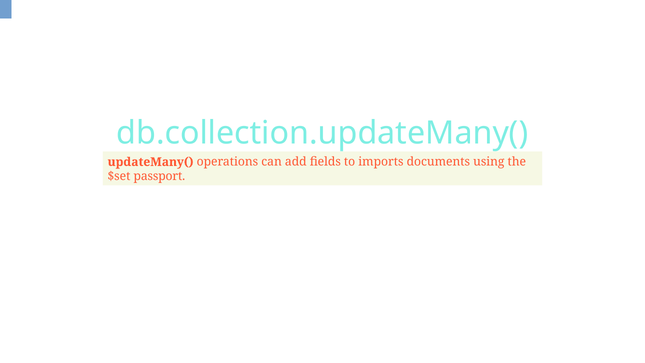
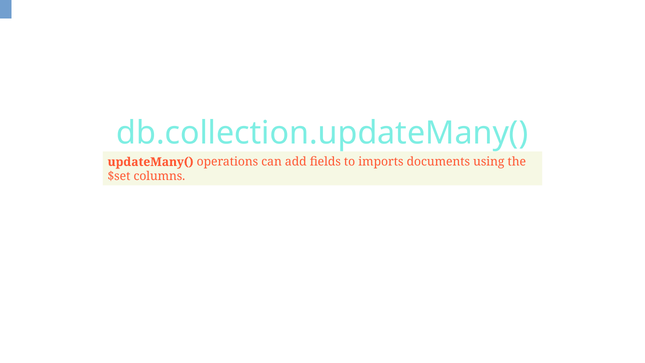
passport: passport -> columns
